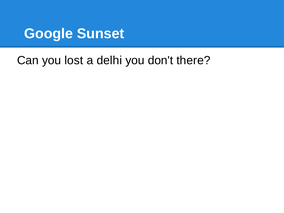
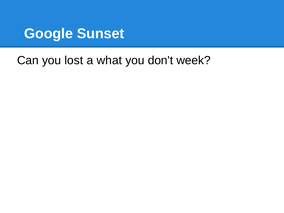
delhi: delhi -> what
there: there -> week
